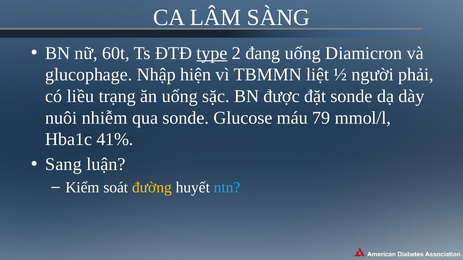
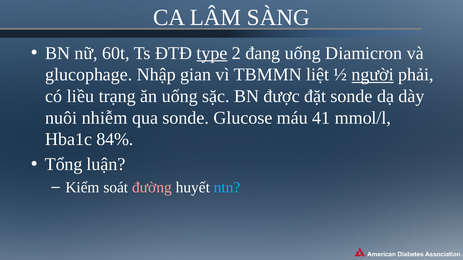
hiện: hiện -> gian
người underline: none -> present
79: 79 -> 41
41%: 41% -> 84%
Sang: Sang -> Tổng
đường colour: yellow -> pink
